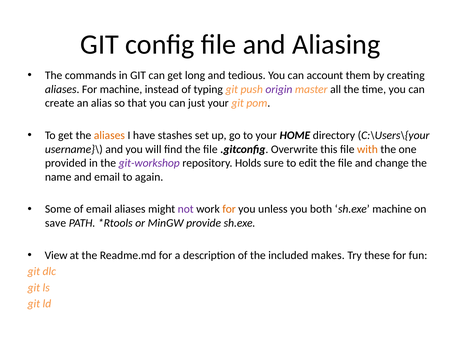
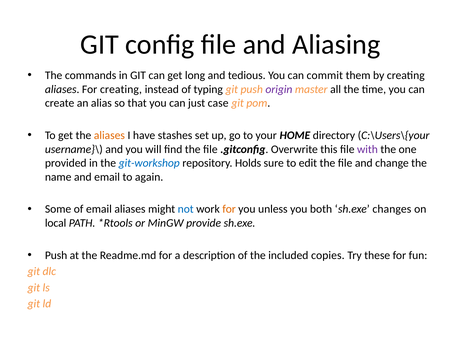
account: account -> commit
For machine: machine -> creating
just your: your -> case
with colour: orange -> purple
git-workshop colour: purple -> blue
not colour: purple -> blue
sh.exe machine: machine -> changes
save: save -> local
View at (56, 255): View -> Push
makes: makes -> copies
